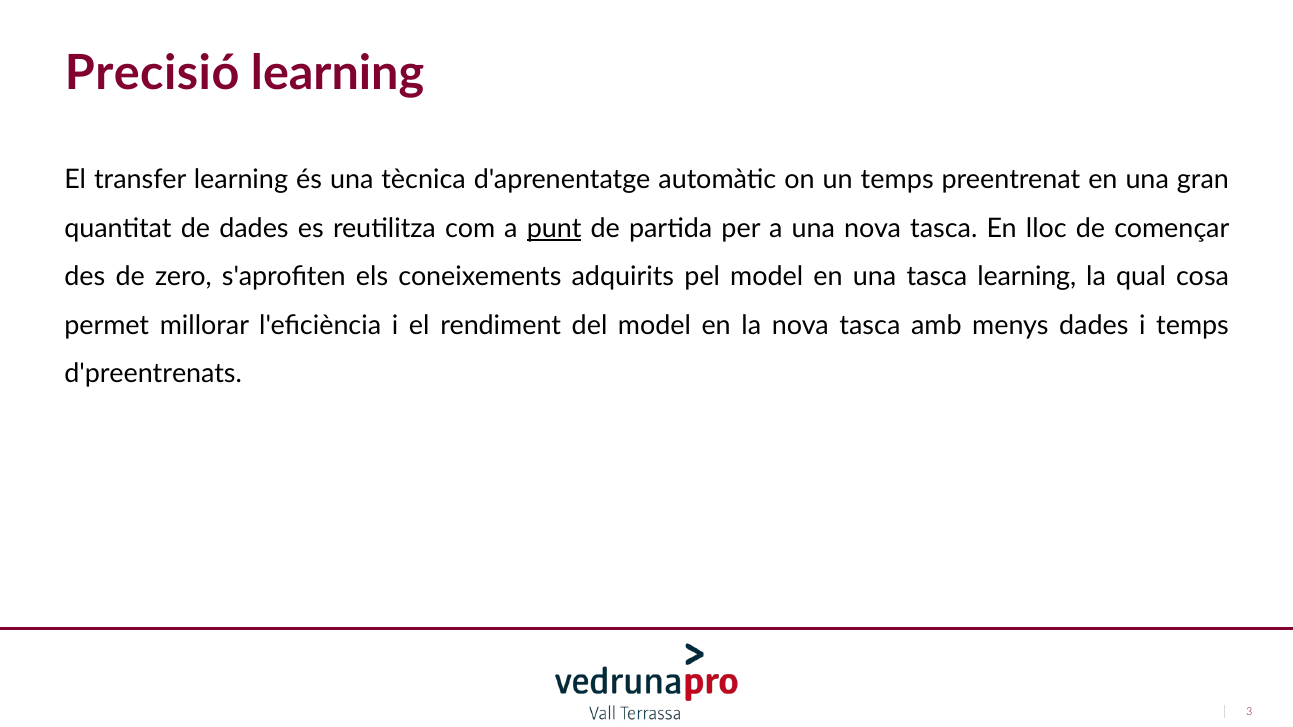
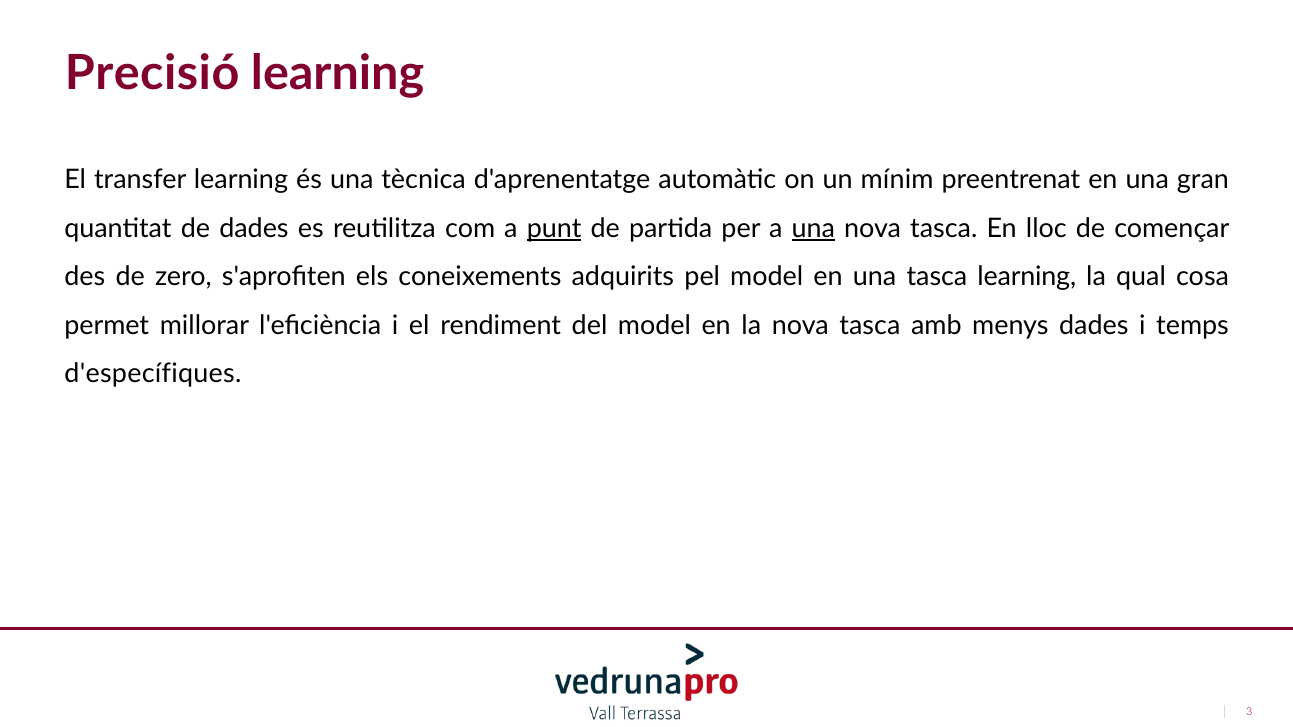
un temps: temps -> mínim
una at (813, 228) underline: none -> present
d'preentrenats: d'preentrenats -> d'específiques
